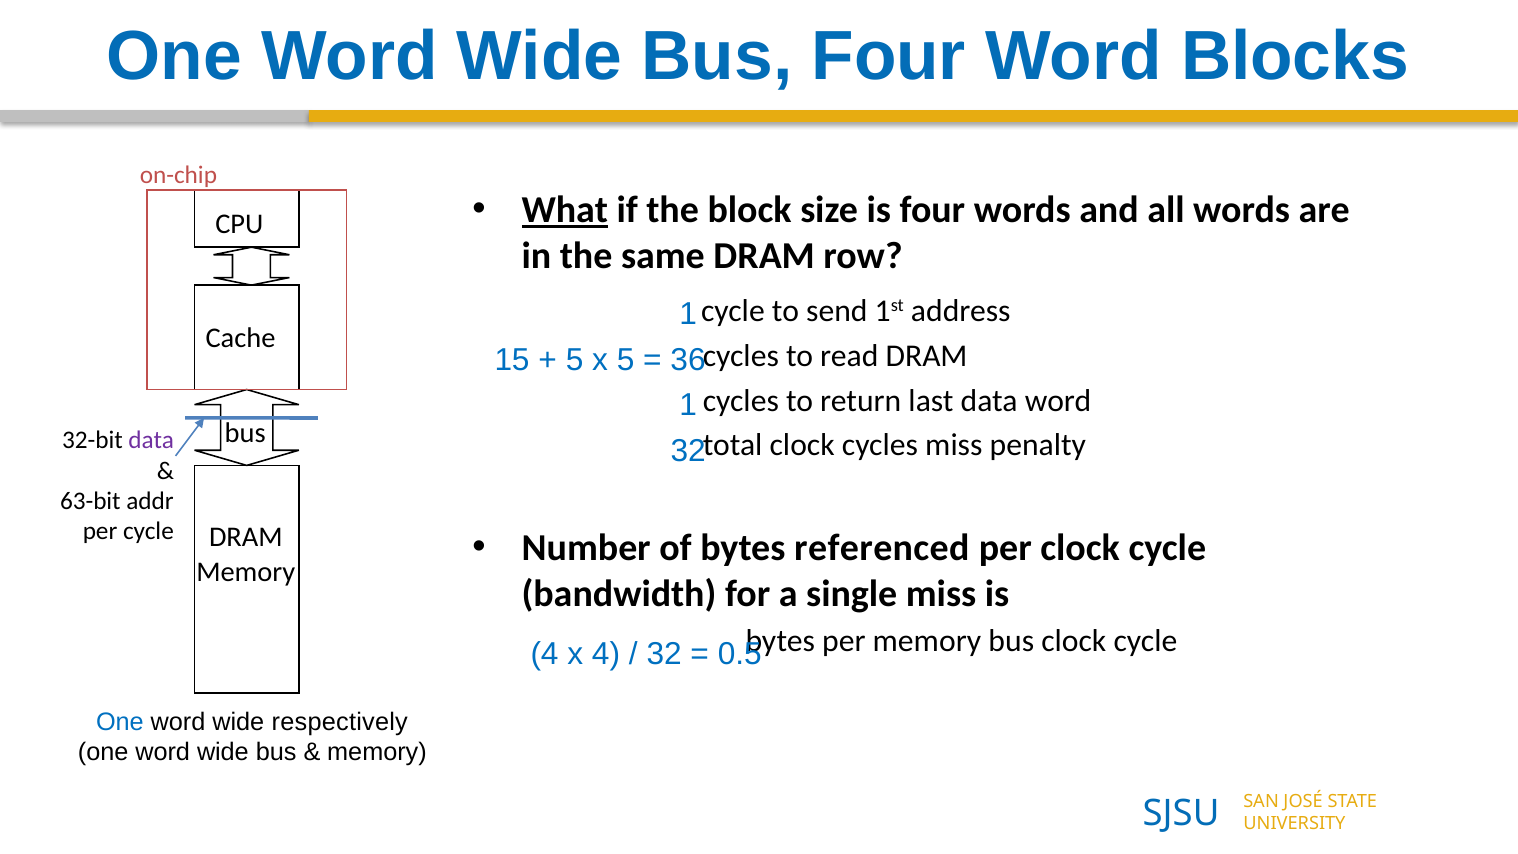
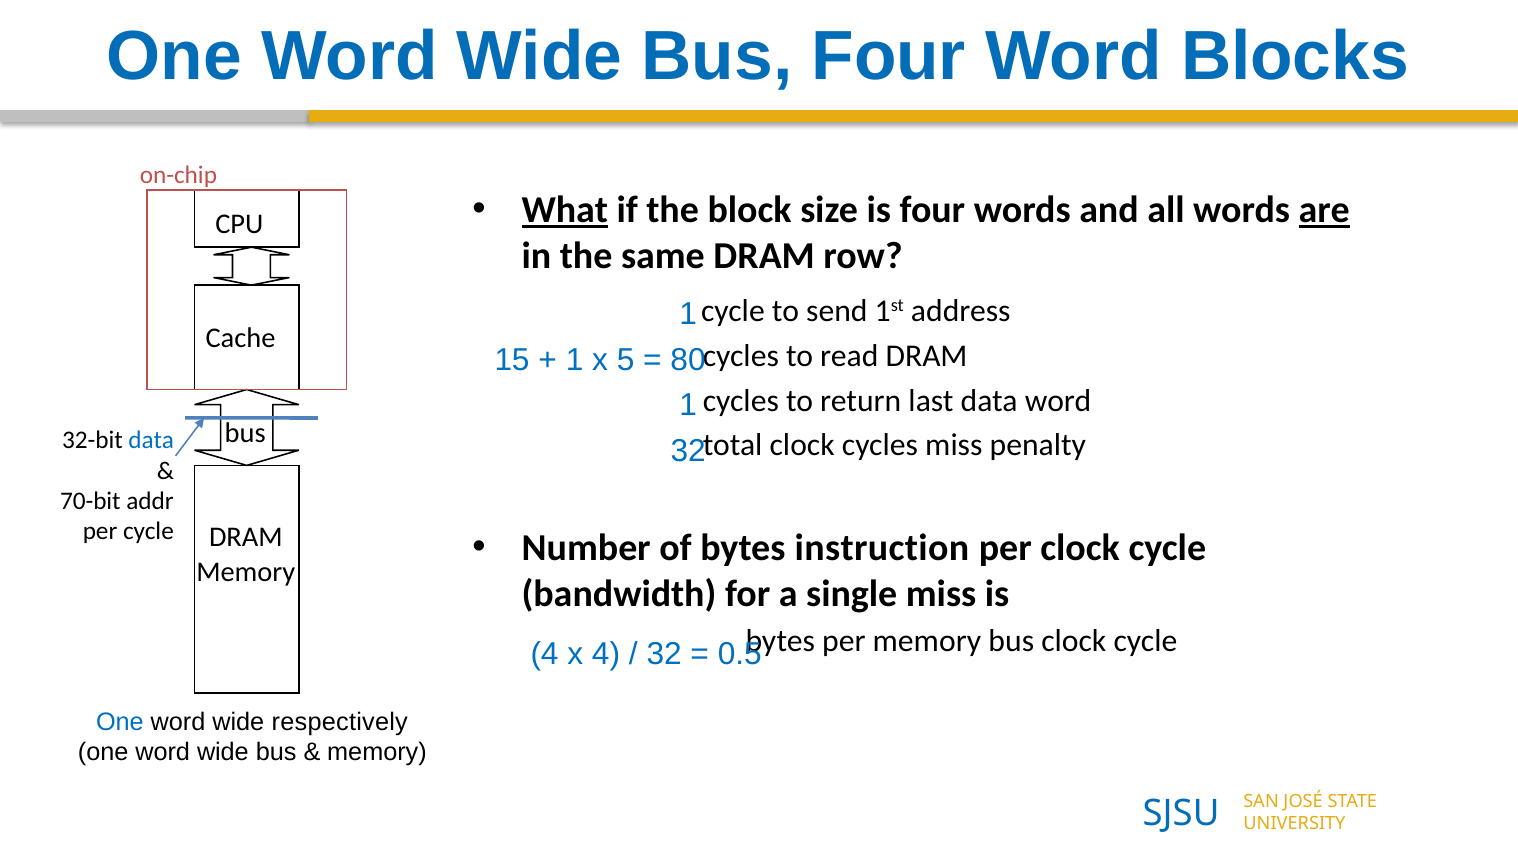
are underline: none -> present
5 at (575, 360): 5 -> 1
36: 36 -> 80
data at (151, 440) colour: purple -> blue
63-bit: 63-bit -> 70-bit
referenced: referenced -> instruction
